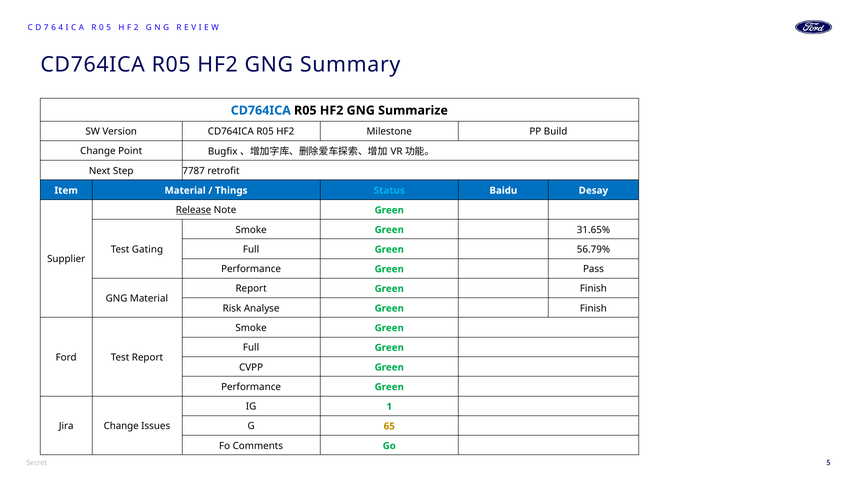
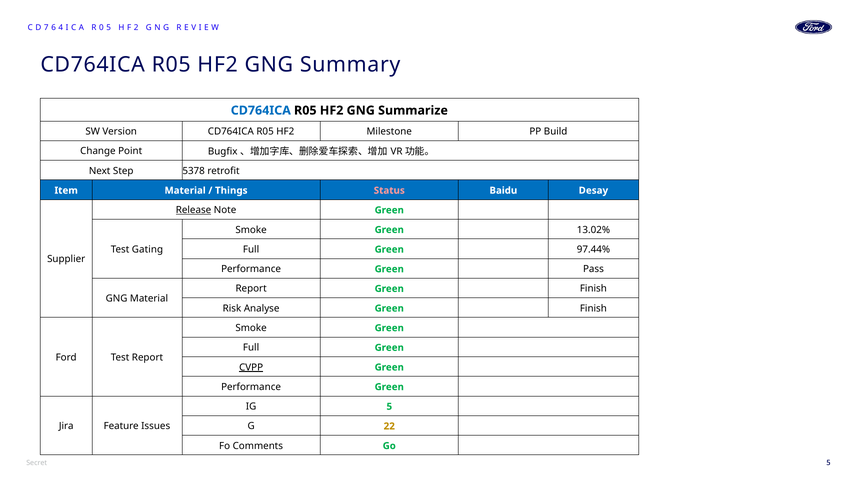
7787: 7787 -> 5378
Status colour: light blue -> pink
31.65%: 31.65% -> 13.02%
56.79%: 56.79% -> 97.44%
CVPP underline: none -> present
IG 1: 1 -> 5
Jira Change: Change -> Feature
65: 65 -> 22
